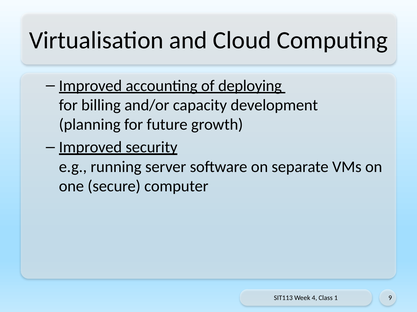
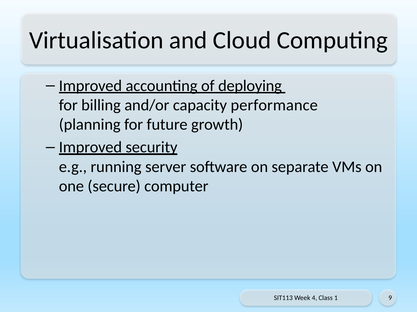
development: development -> performance
